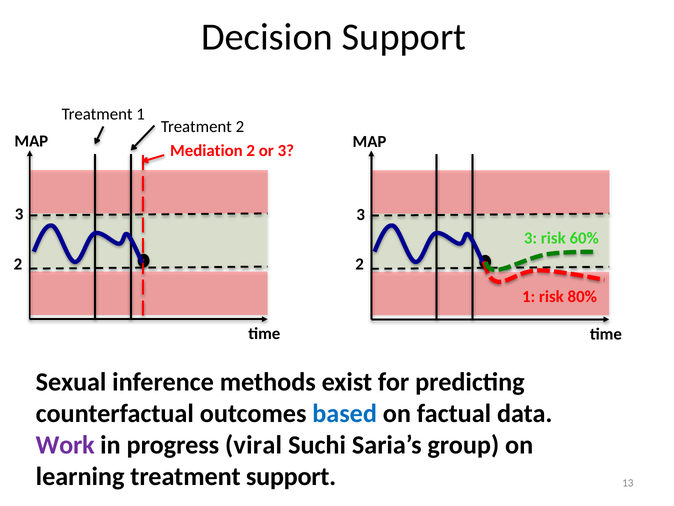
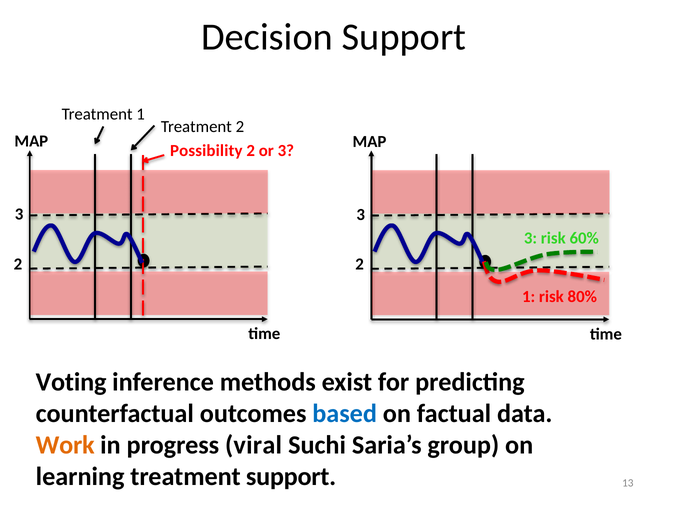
Mediation: Mediation -> Possibility
Sexual: Sexual -> Voting
Work colour: purple -> orange
